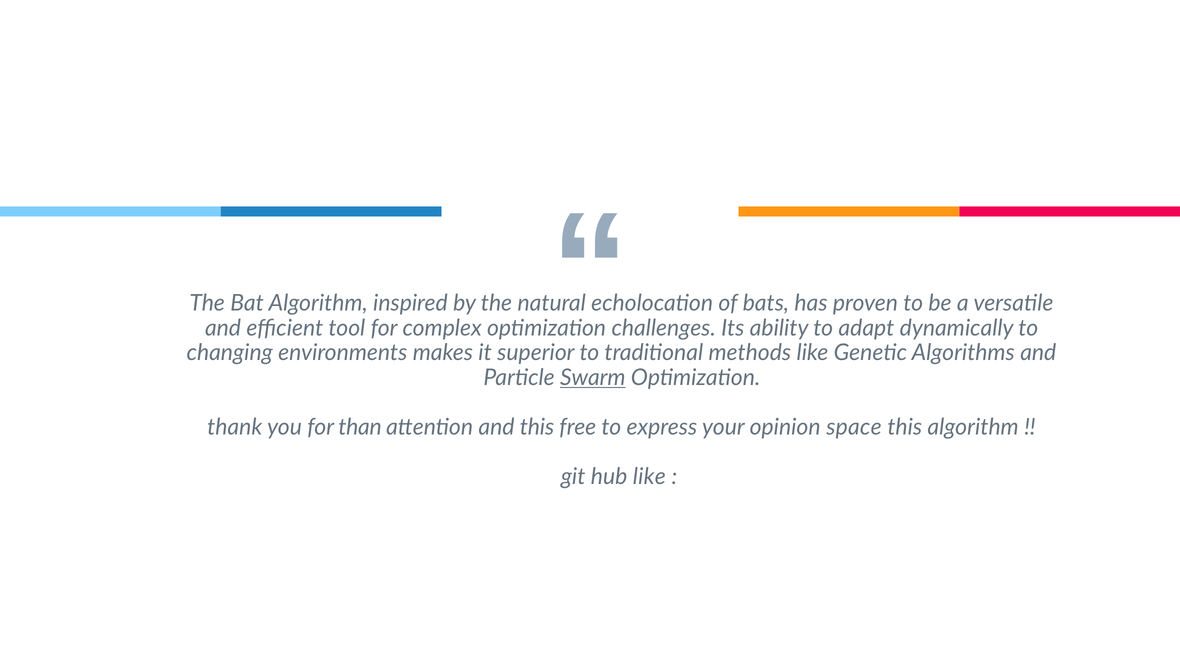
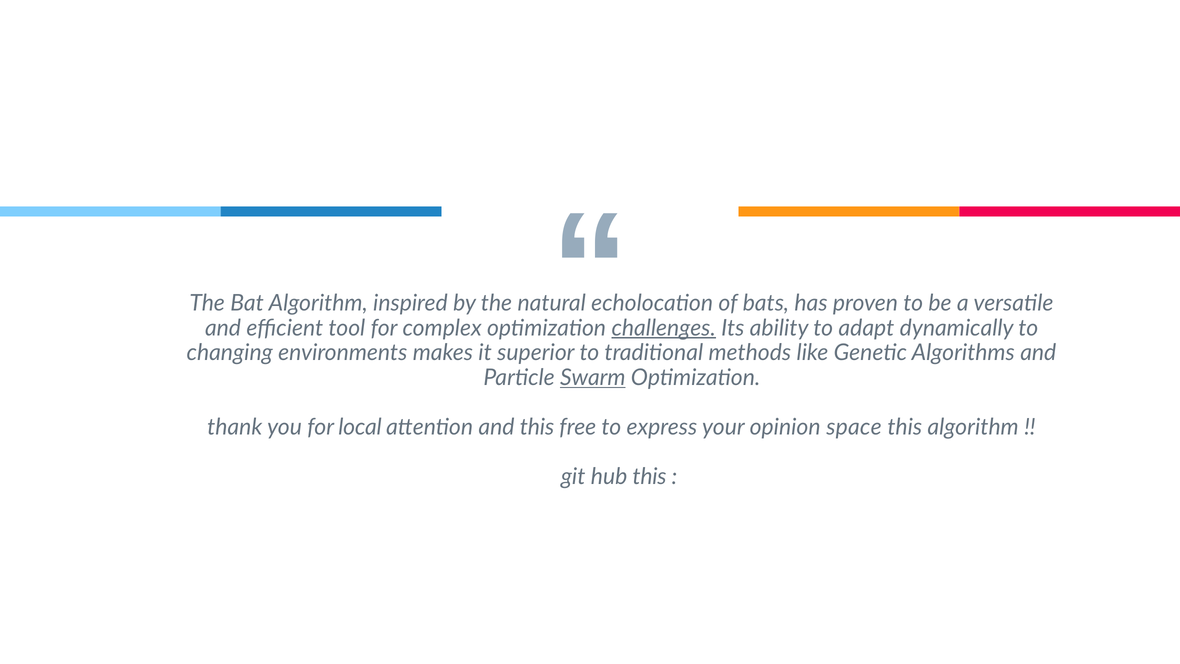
challenges underline: none -> present
than: than -> local
hub like: like -> this
